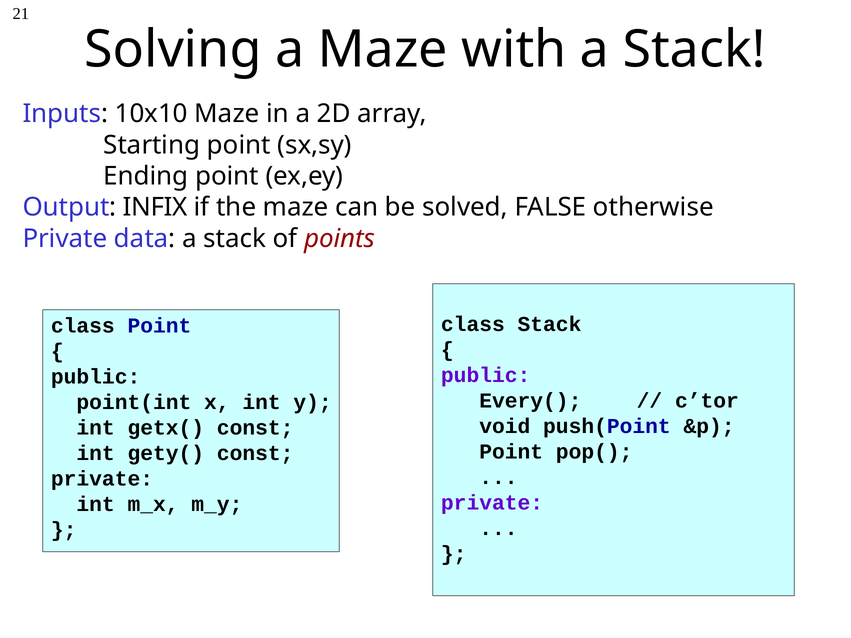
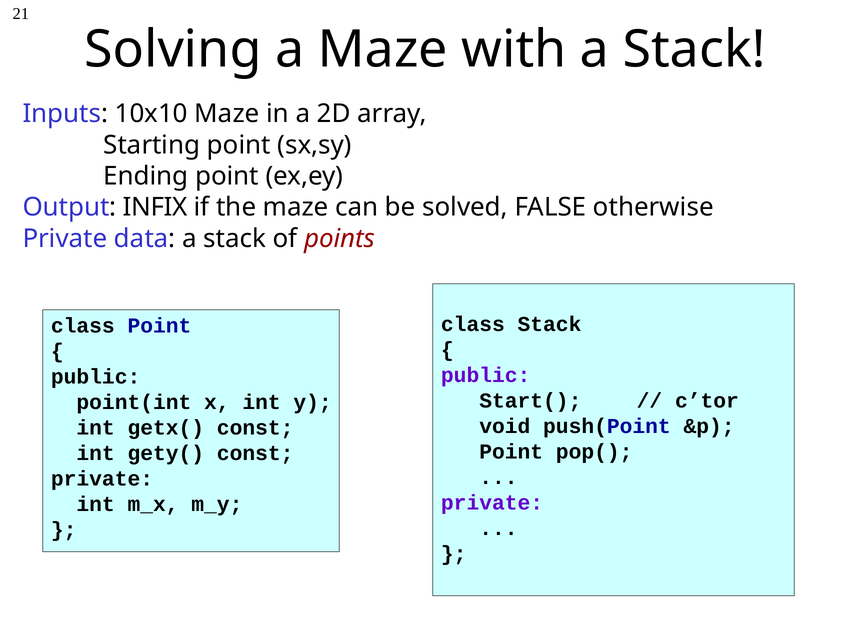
Every(: Every( -> Start(
